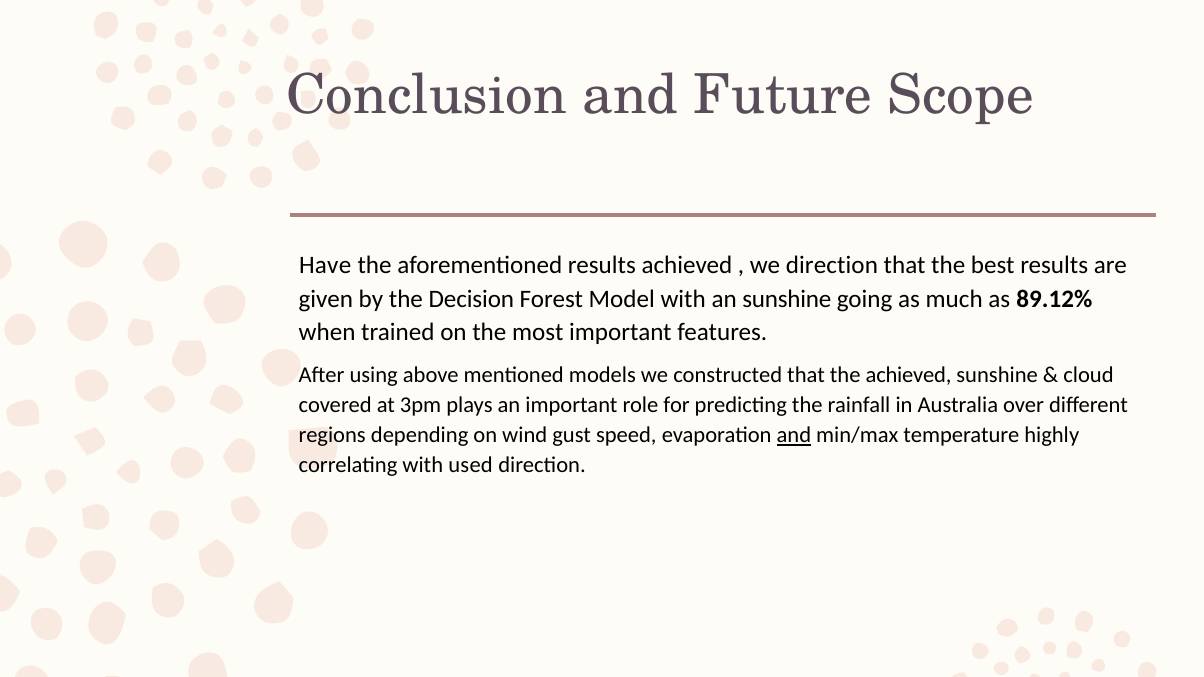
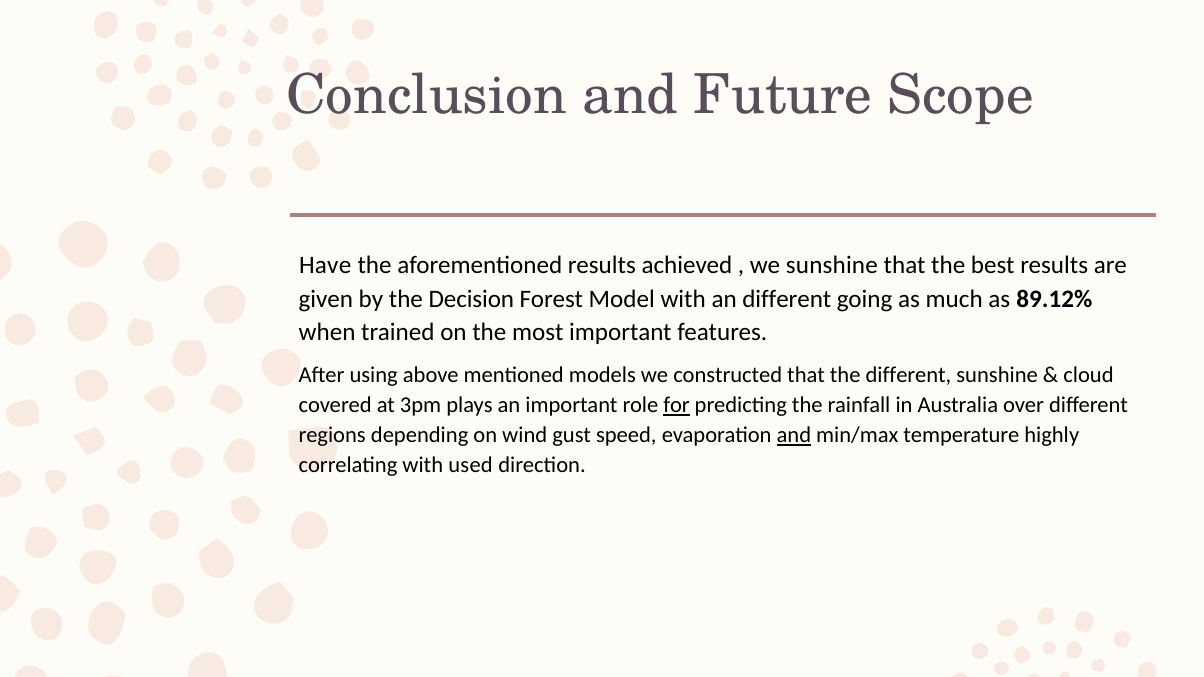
we direction: direction -> sunshine
an sunshine: sunshine -> different
the achieved: achieved -> different
for underline: none -> present
